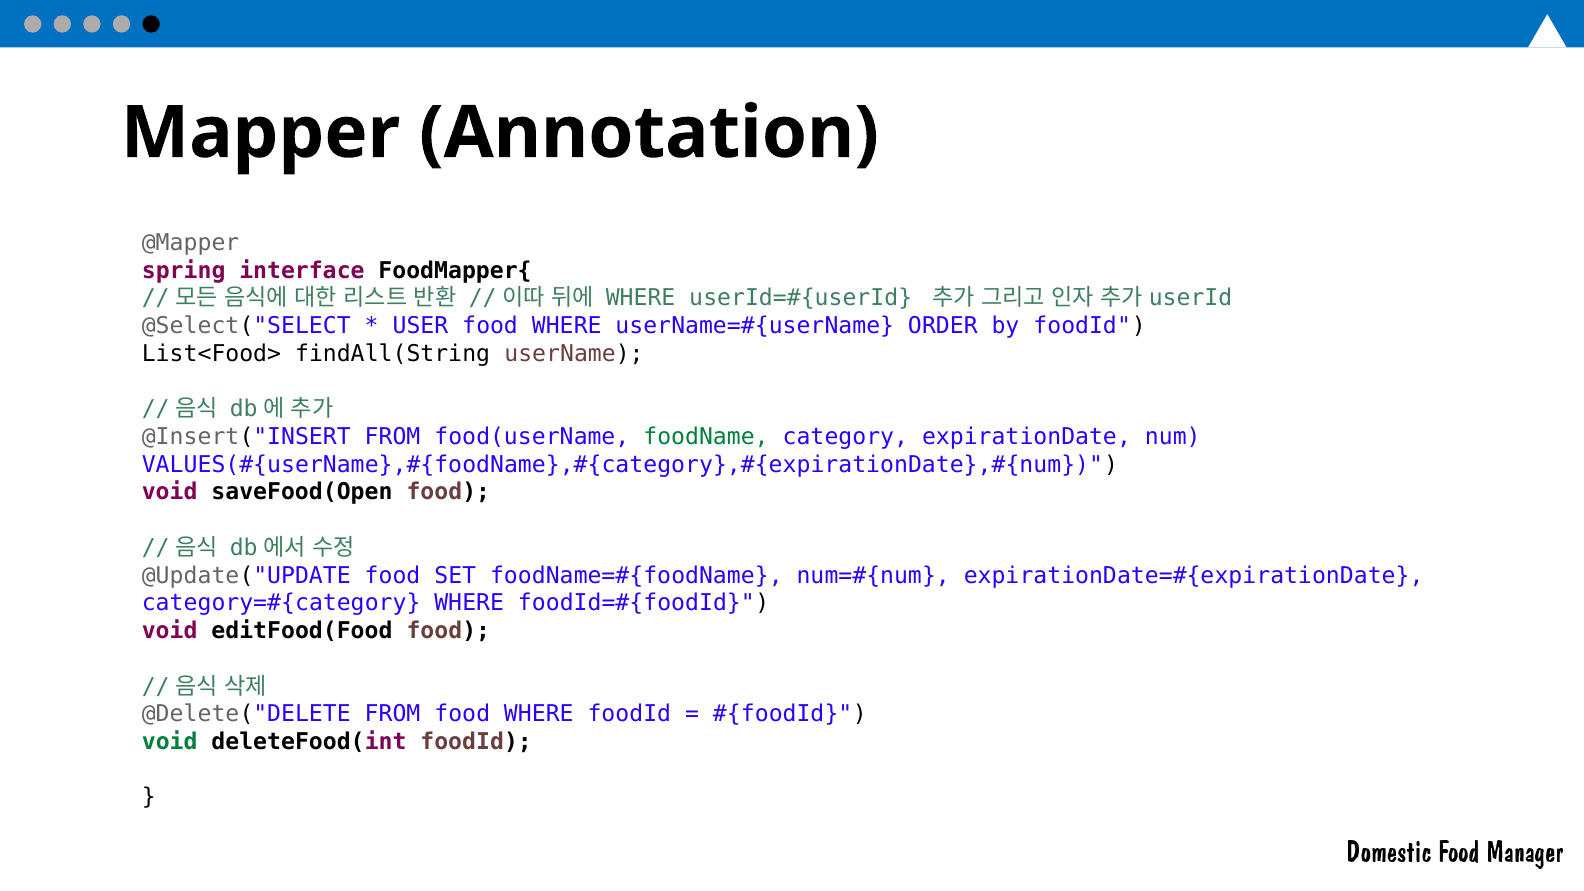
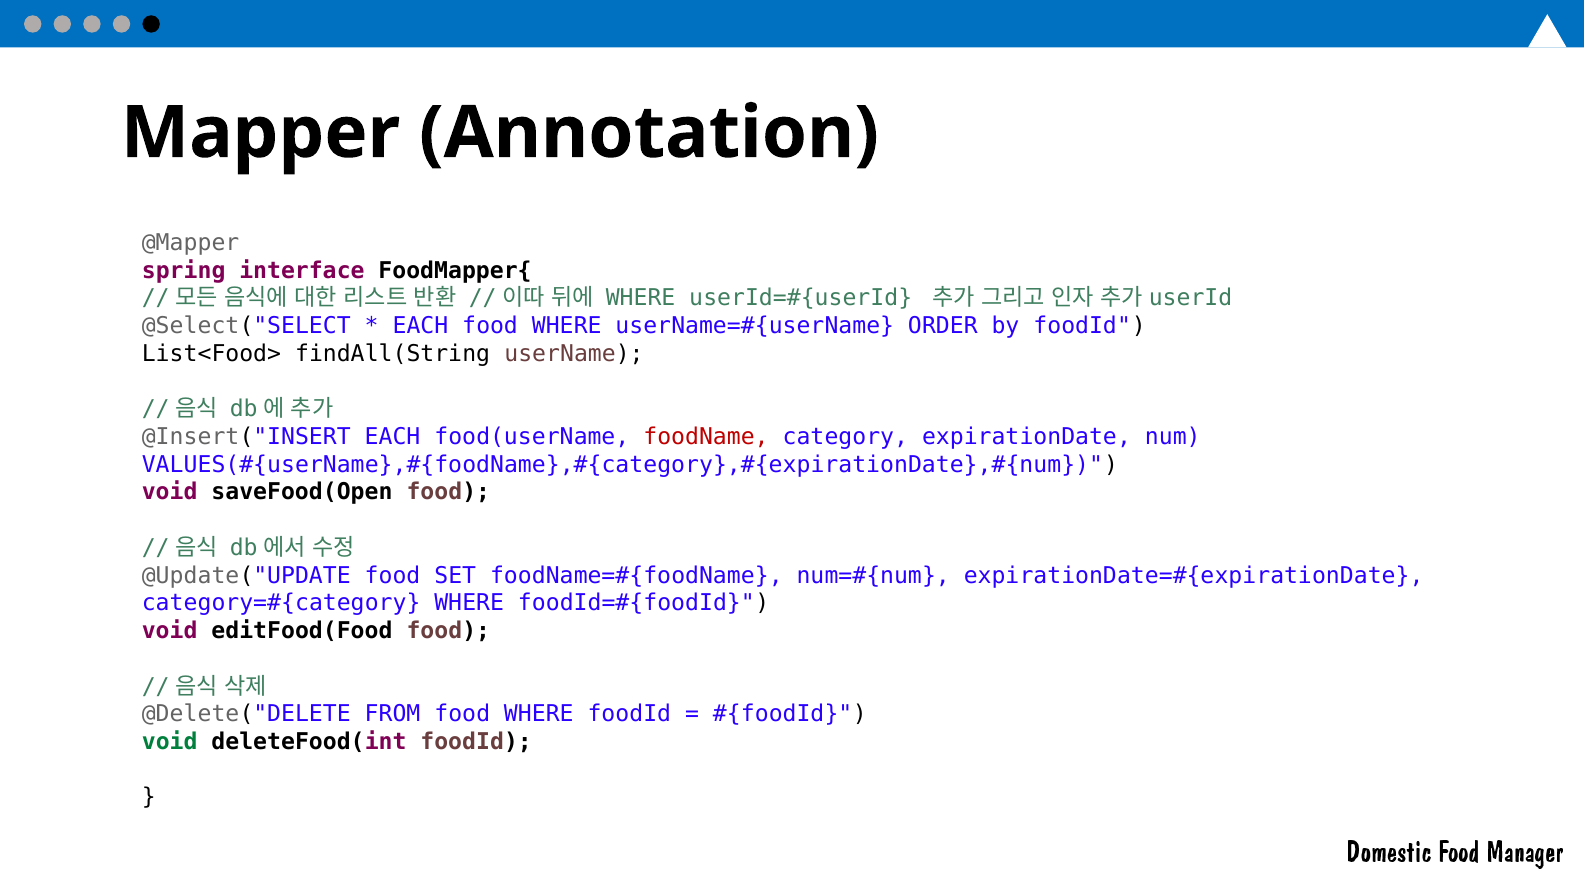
USER at (420, 326): USER -> EACH
@Insert("INSERT FROM: FROM -> EACH
foodName colour: green -> red
